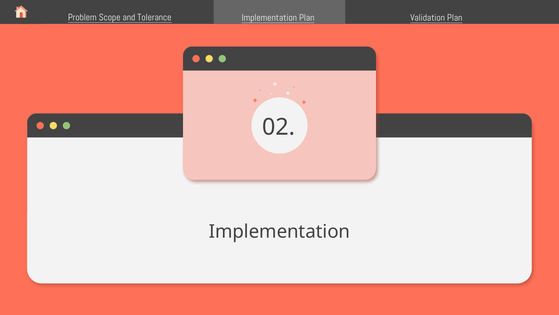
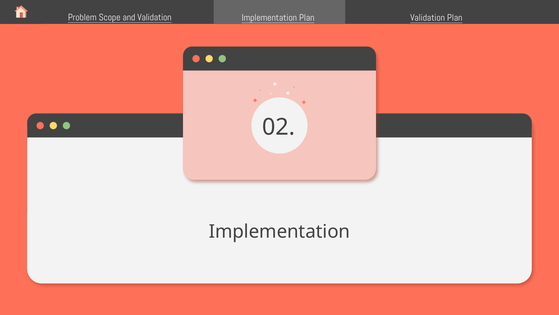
and Tolerance: Tolerance -> Validation
